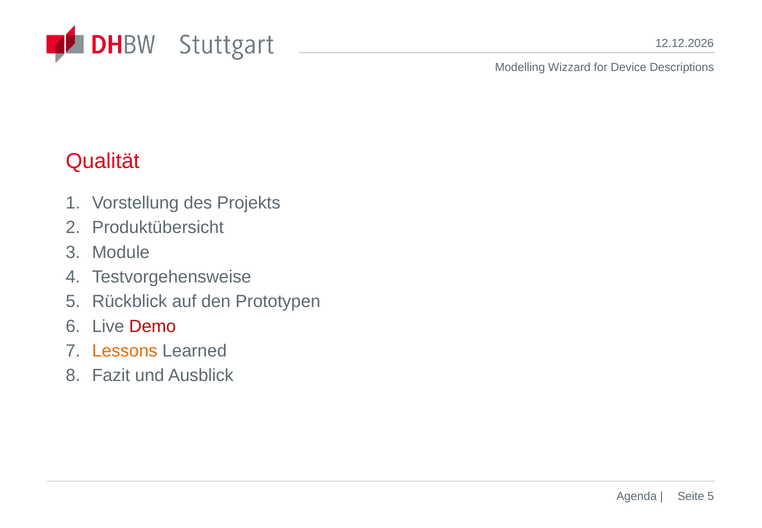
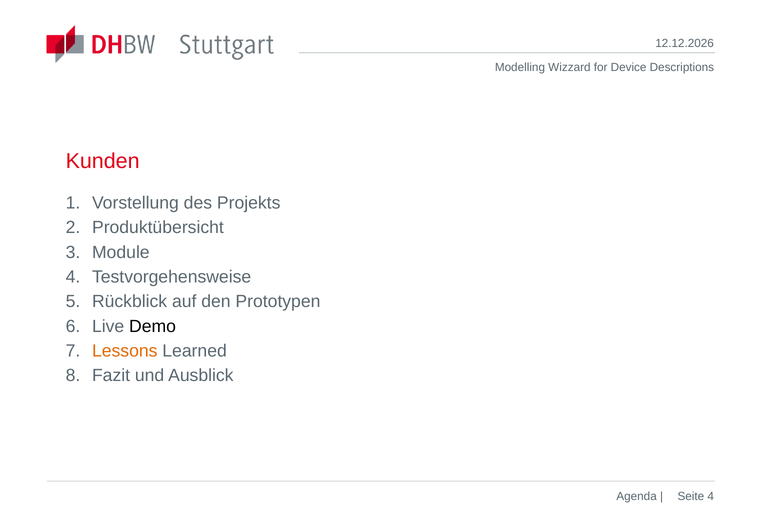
Qualität: Qualität -> Kunden
Demo colour: red -> black
Seite 5: 5 -> 4
